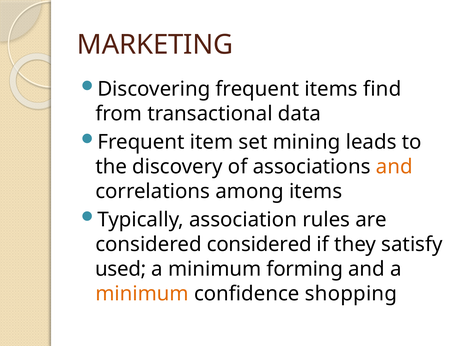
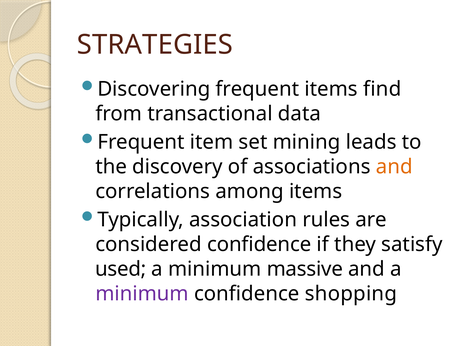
MARKETING: MARKETING -> STRATEGIES
considered considered: considered -> confidence
forming: forming -> massive
minimum at (142, 293) colour: orange -> purple
